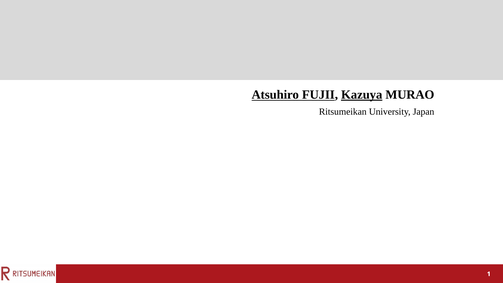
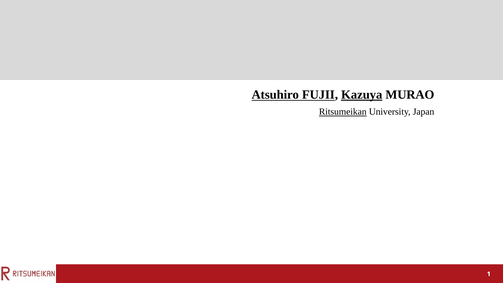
Ritsumeikan underline: none -> present
